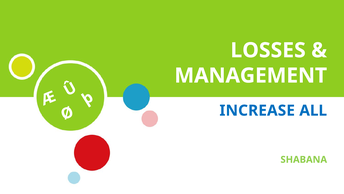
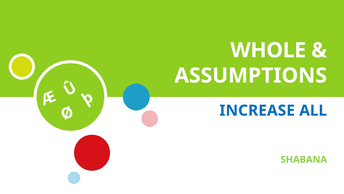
LOSSES: LOSSES -> WHOLE
MANAGEMENT: MANAGEMENT -> ASSUMPTIONS
